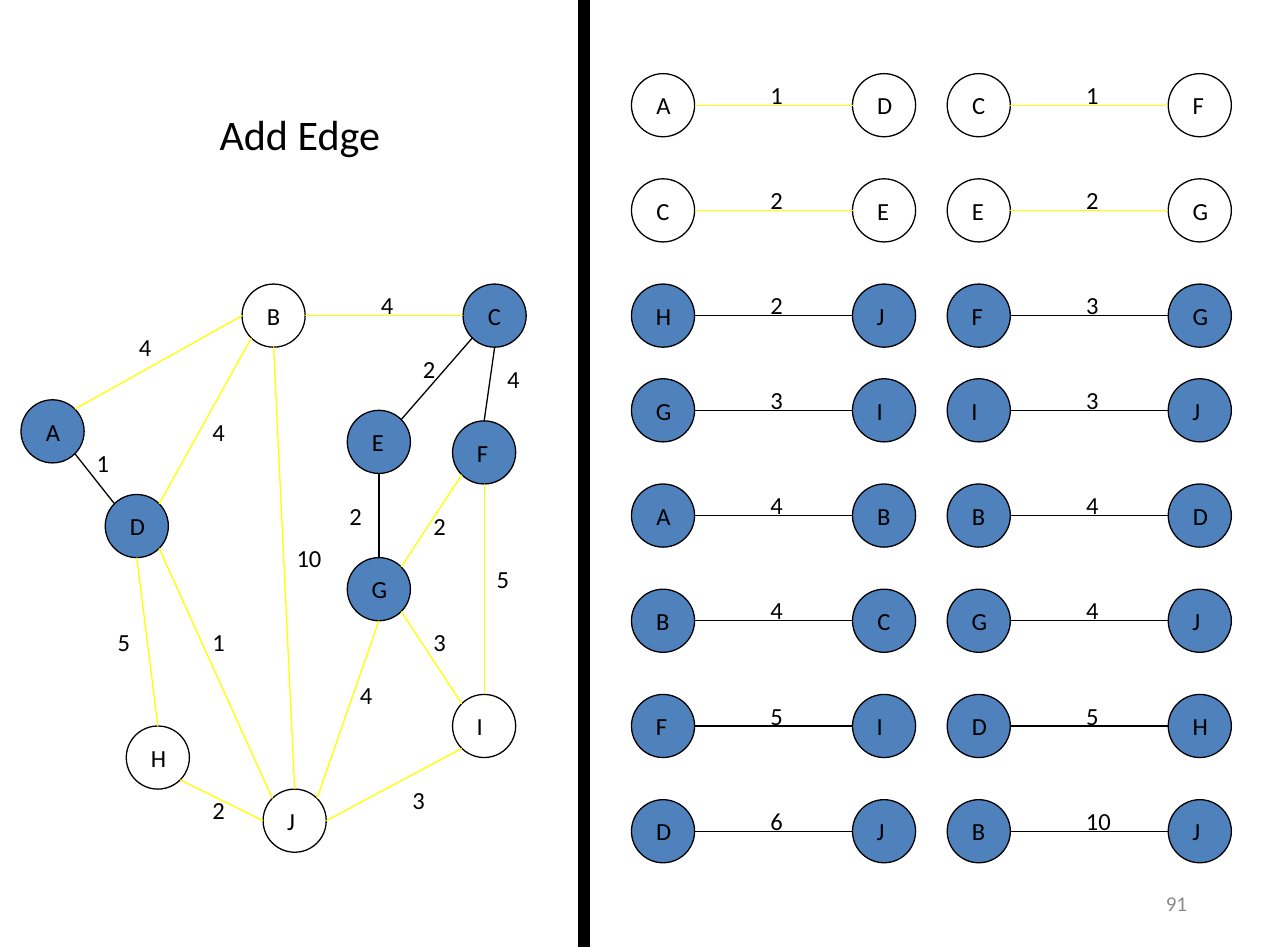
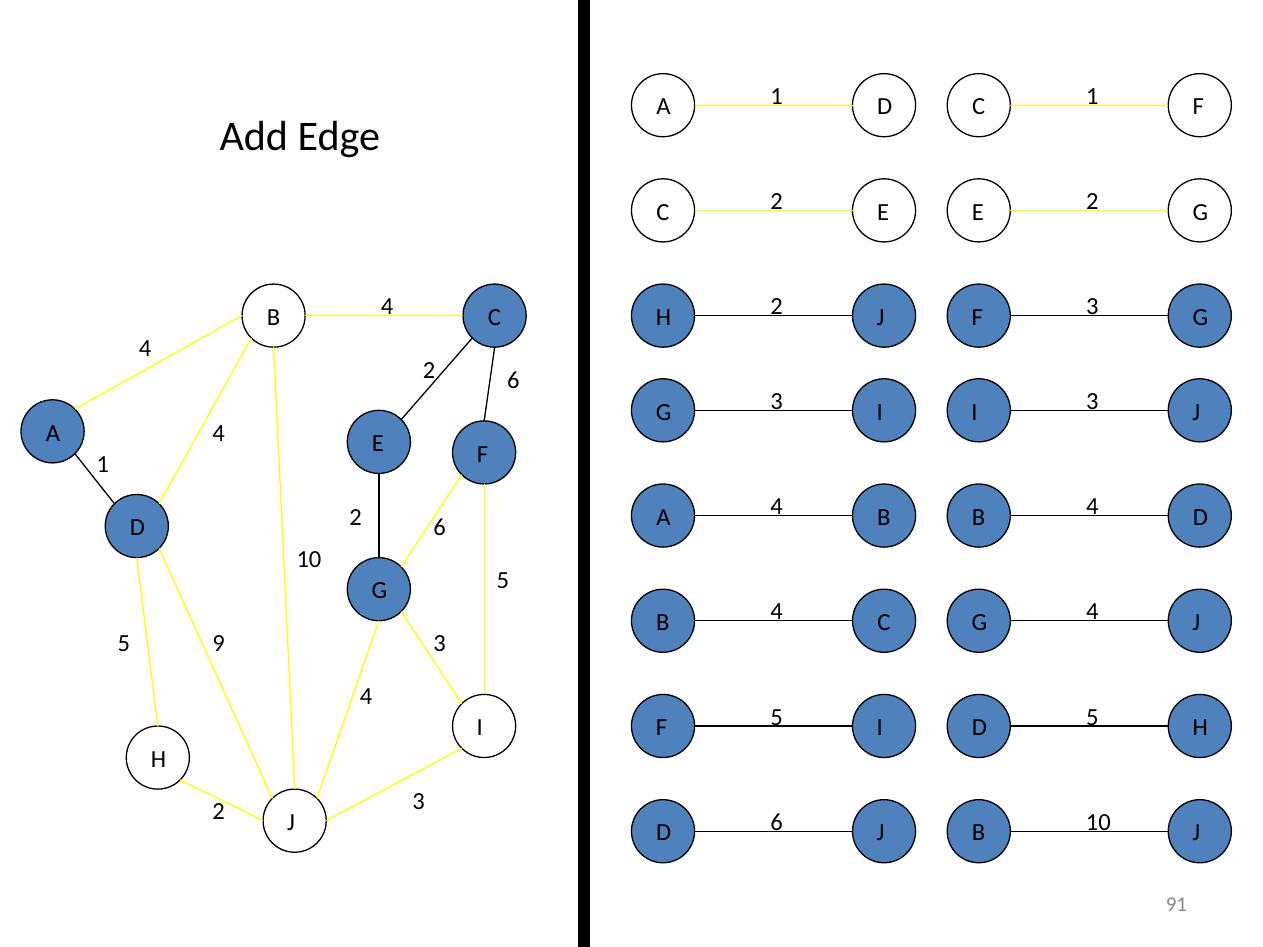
4 at (513, 381): 4 -> 6
2 at (440, 528): 2 -> 6
5 1: 1 -> 9
